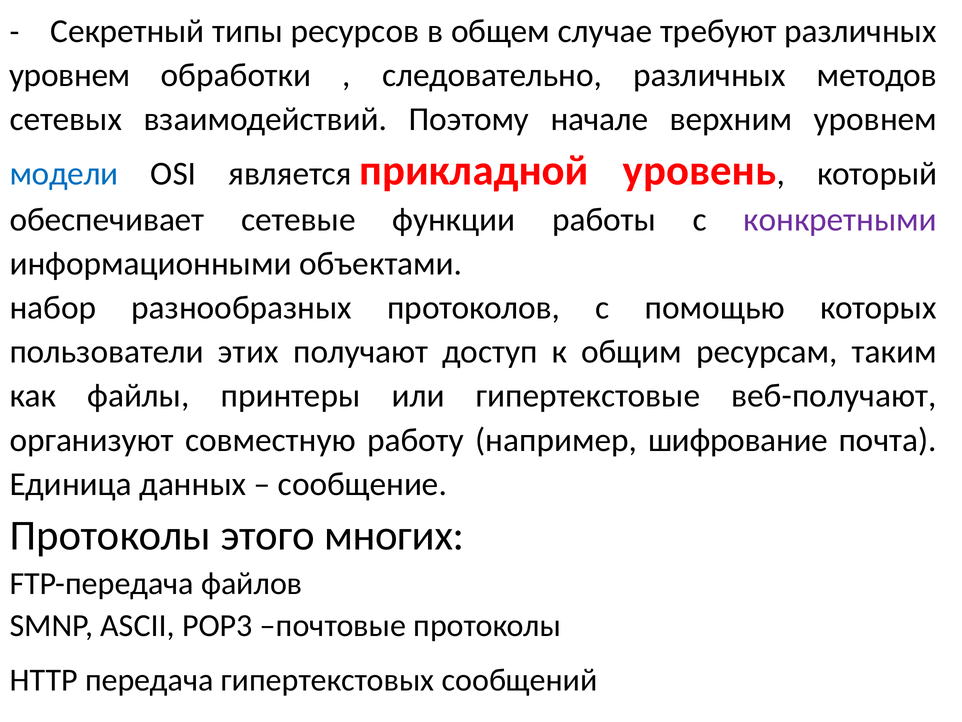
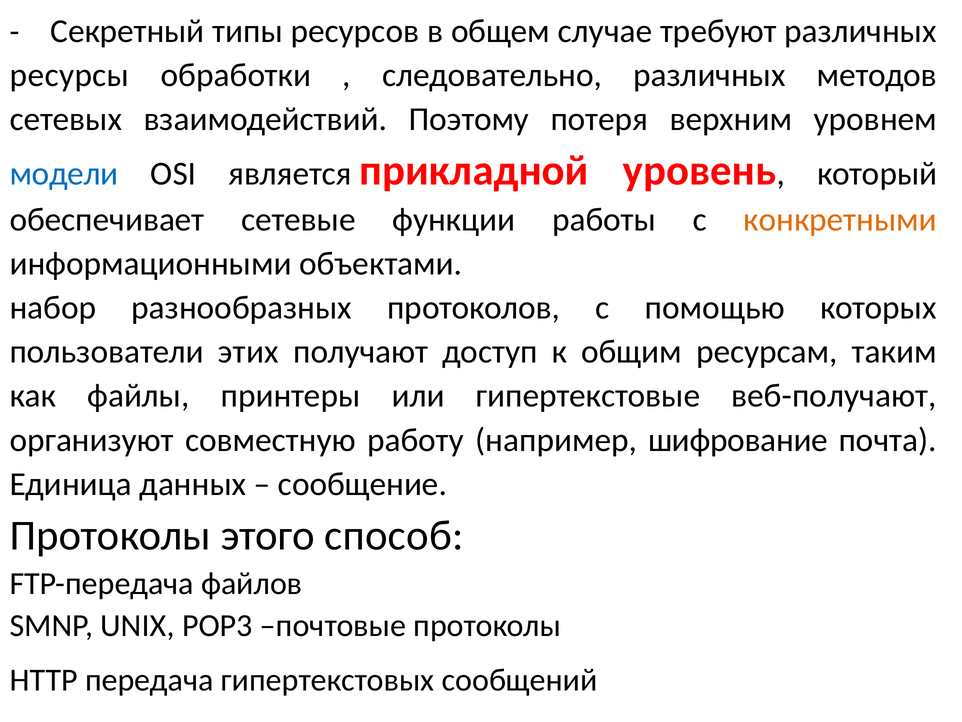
уровнем at (70, 75): уровнем -> ресурсы
начале: начале -> потеря
конкретными colour: purple -> orange
многих: многих -> способ
ASCII: ASCII -> UNIX
